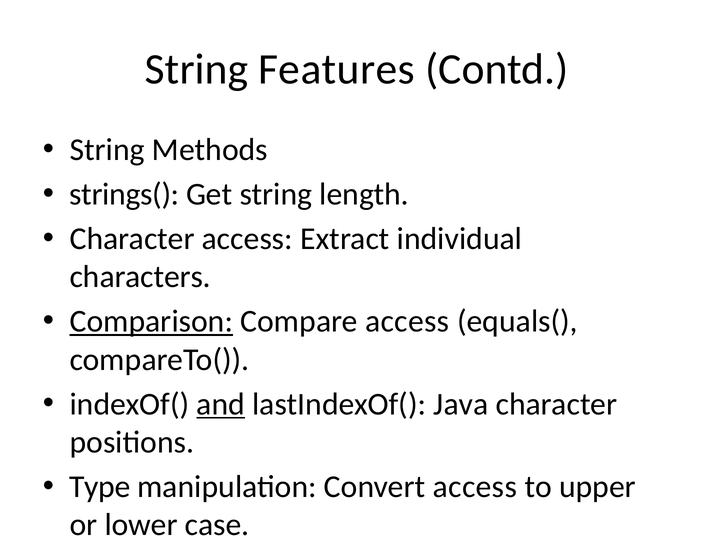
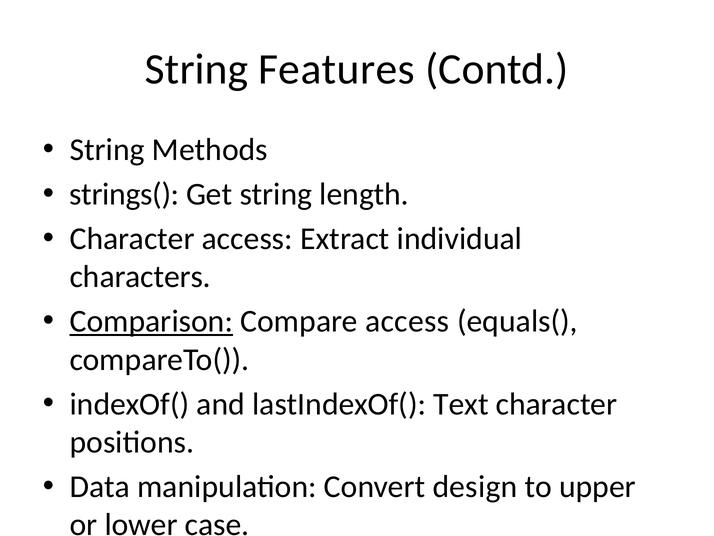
and underline: present -> none
Java: Java -> Text
Type: Type -> Data
Convert access: access -> design
